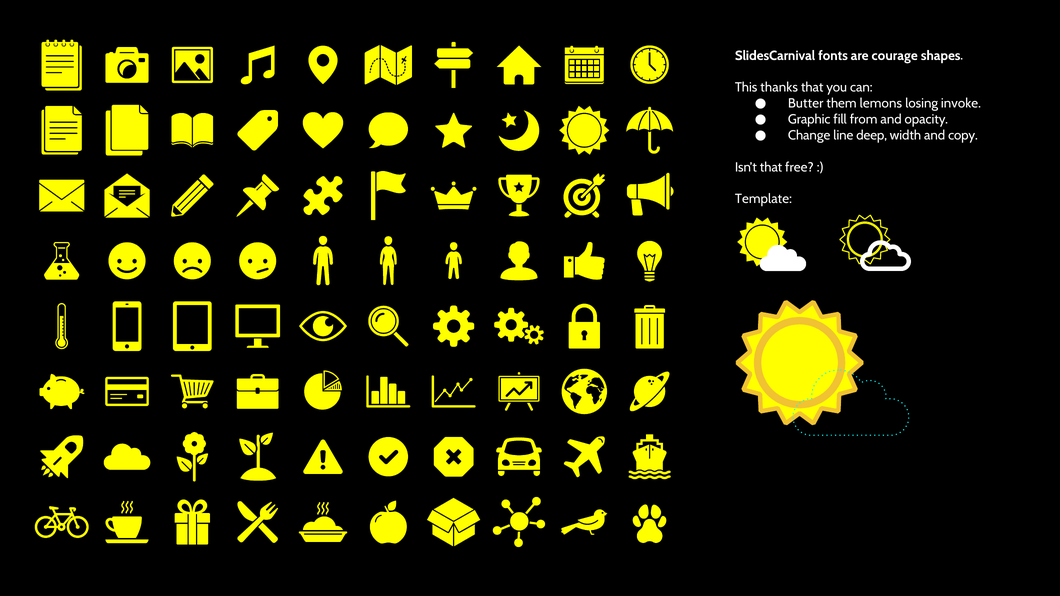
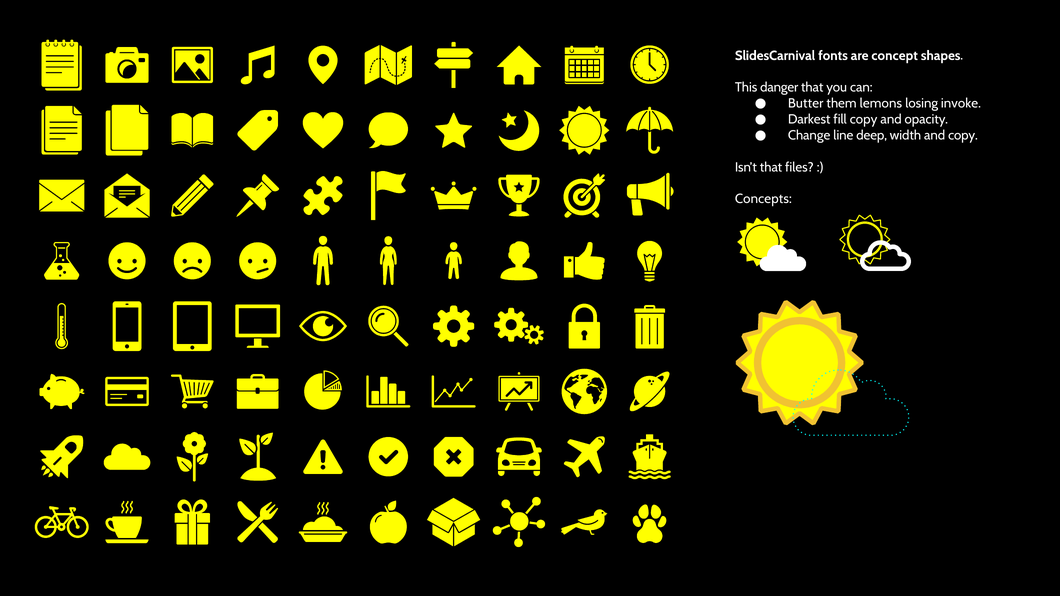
courage: courage -> concept
thanks: thanks -> danger
Graphic: Graphic -> Darkest
fill from: from -> copy
free: free -> files
Template: Template -> Concepts
